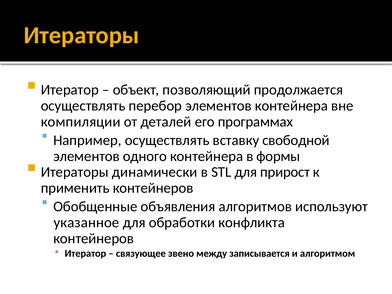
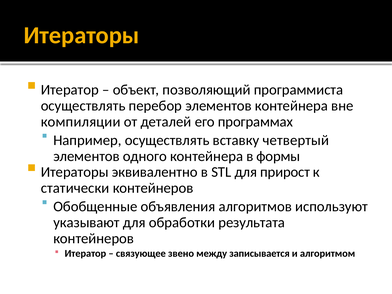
продолжается: продолжается -> программиста
свободной: свободной -> четвертый
динамически: динамически -> эквивалентно
применить: применить -> статически
указанное: указанное -> указывают
конфликта: конфликта -> результата
